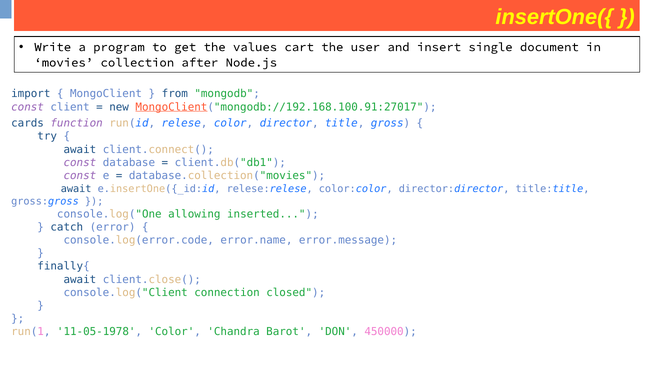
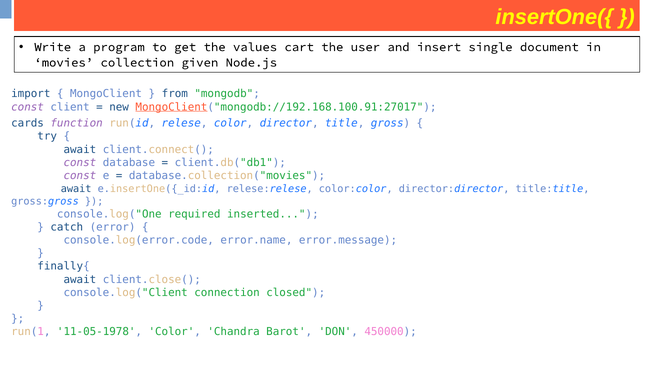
after: after -> given
allowing: allowing -> required
